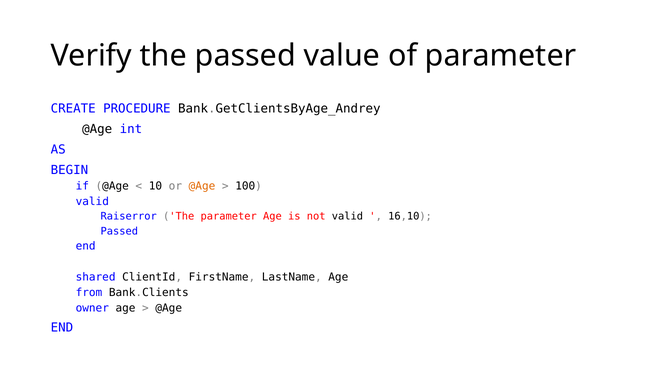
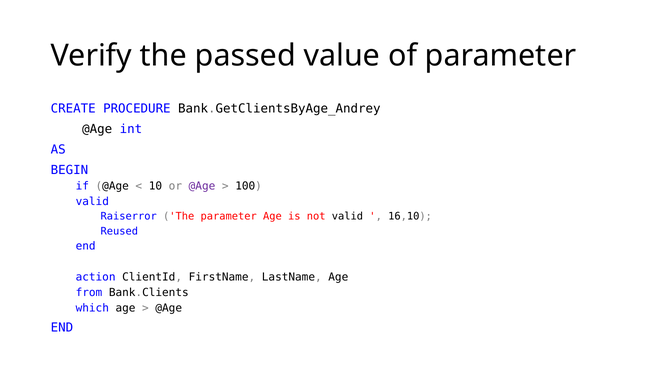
@Age at (202, 186) colour: orange -> purple
Passed at (119, 231): Passed -> Reused
shared: shared -> action
owner: owner -> which
